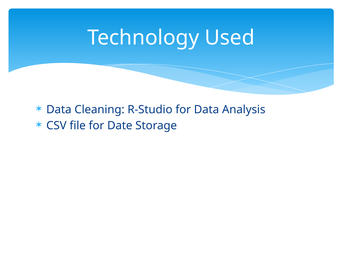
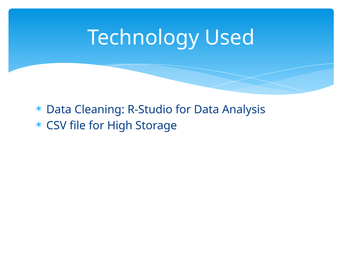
Date: Date -> High
